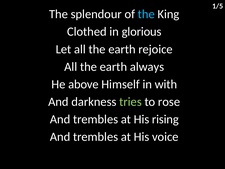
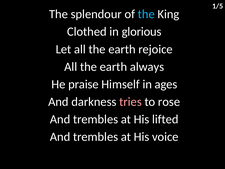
above: above -> praise
with: with -> ages
tries colour: light green -> pink
rising: rising -> lifted
